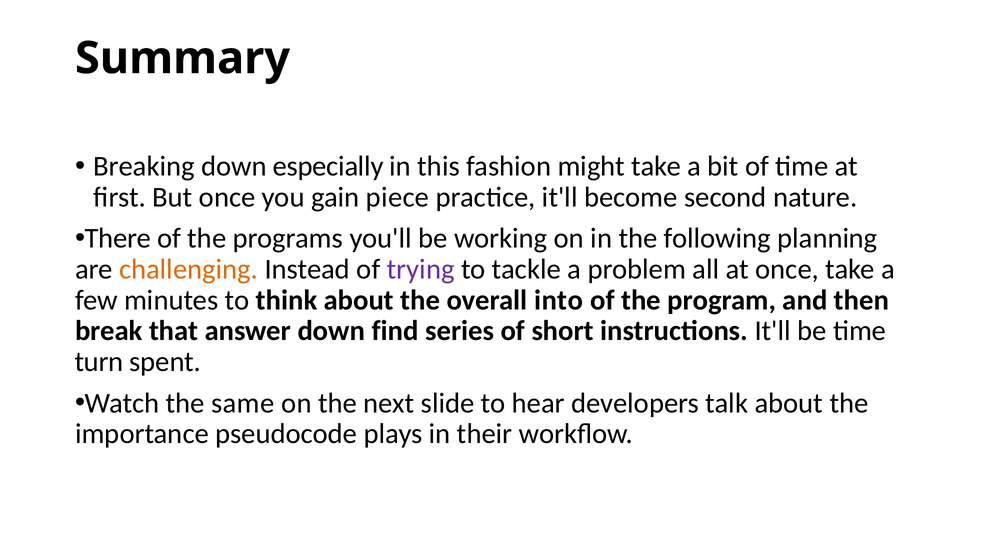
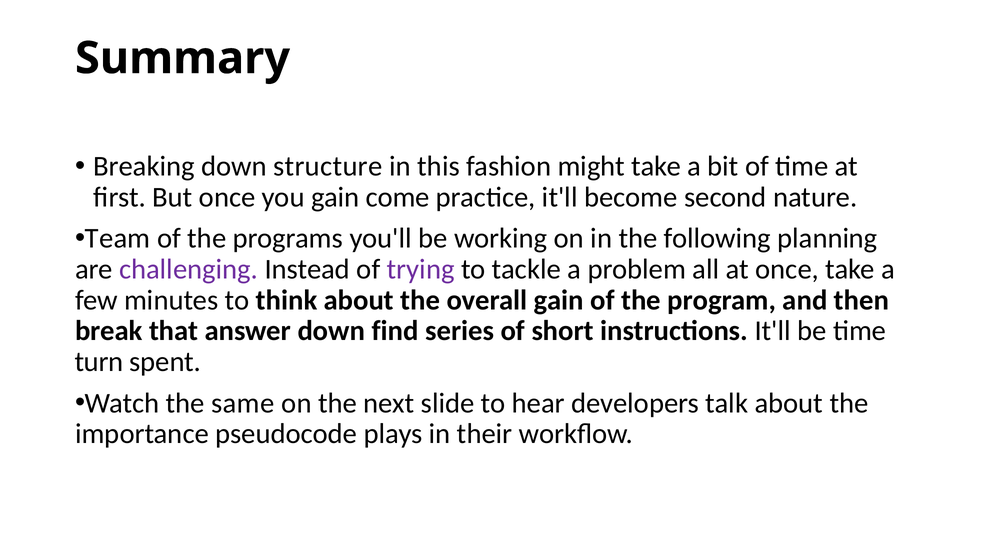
especially: especially -> structure
piece: piece -> come
There: There -> Team
challenging colour: orange -> purple
overall into: into -> gain
